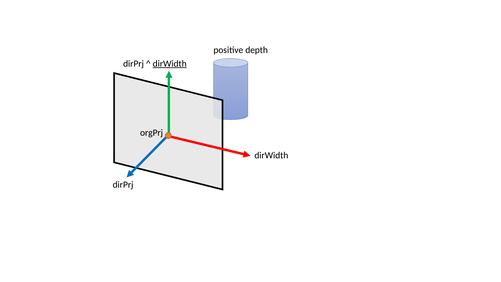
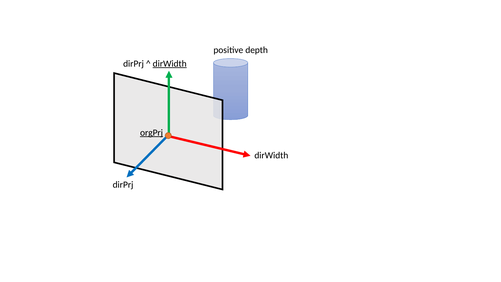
orgPrj underline: none -> present
